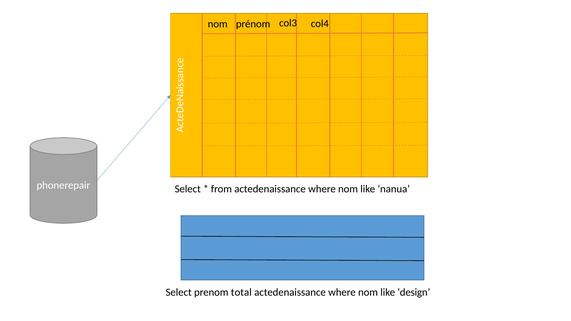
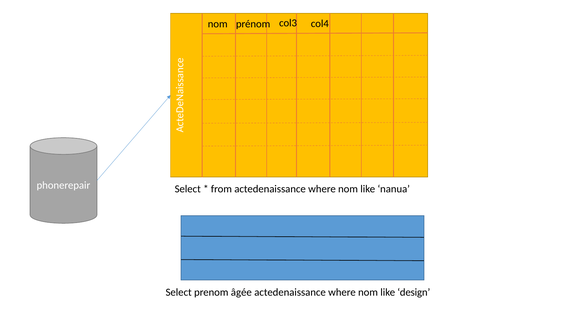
total: total -> âgée
